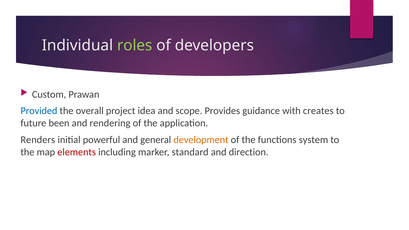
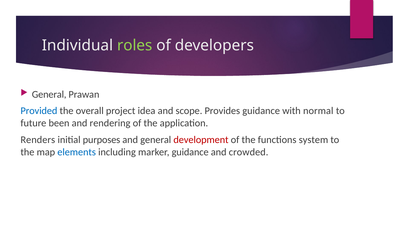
Custom at (49, 94): Custom -> General
creates: creates -> normal
powerful: powerful -> purposes
development colour: orange -> red
elements colour: red -> blue
marker standard: standard -> guidance
direction: direction -> crowded
